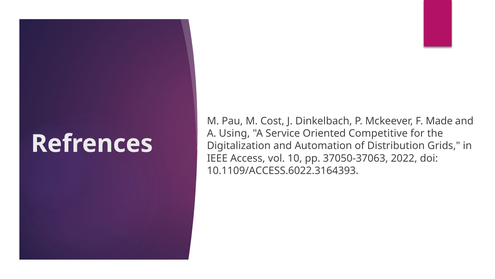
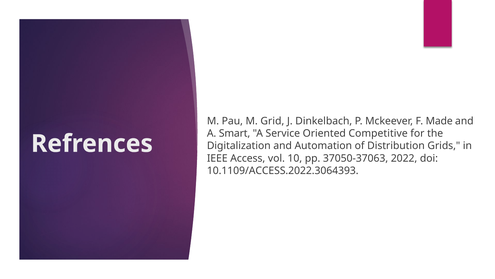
Cost: Cost -> Grid
Using: Using -> Smart
10.1109/ACCESS.6022.3164393: 10.1109/ACCESS.6022.3164393 -> 10.1109/ACCESS.2022.3064393
